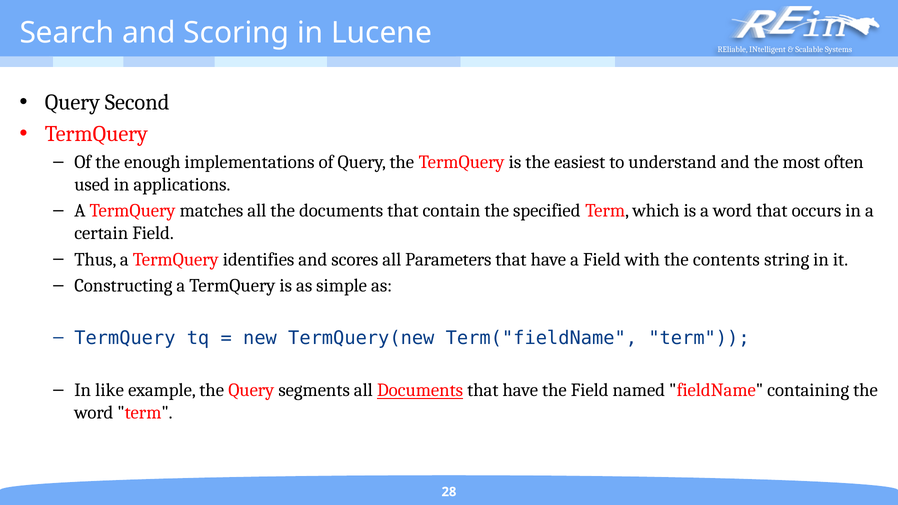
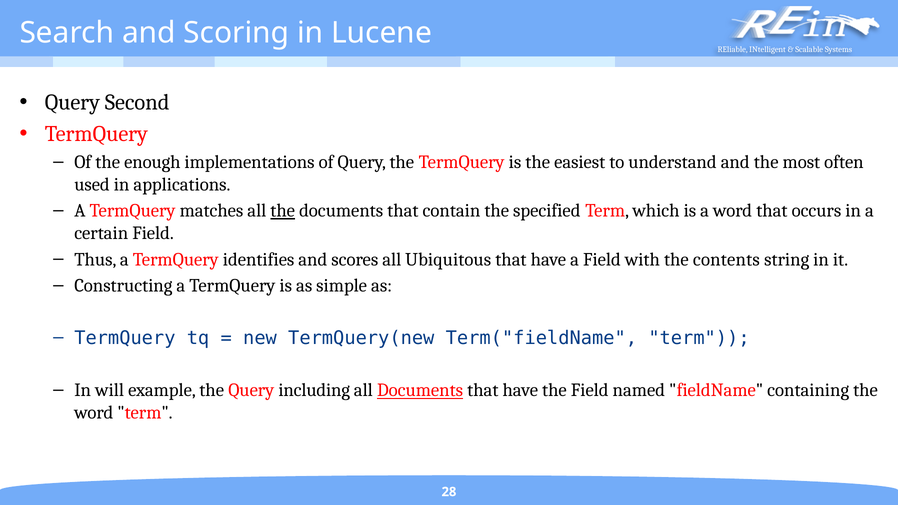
the at (283, 211) underline: none -> present
Parameters: Parameters -> Ubiquitous
like: like -> will
segments: segments -> including
